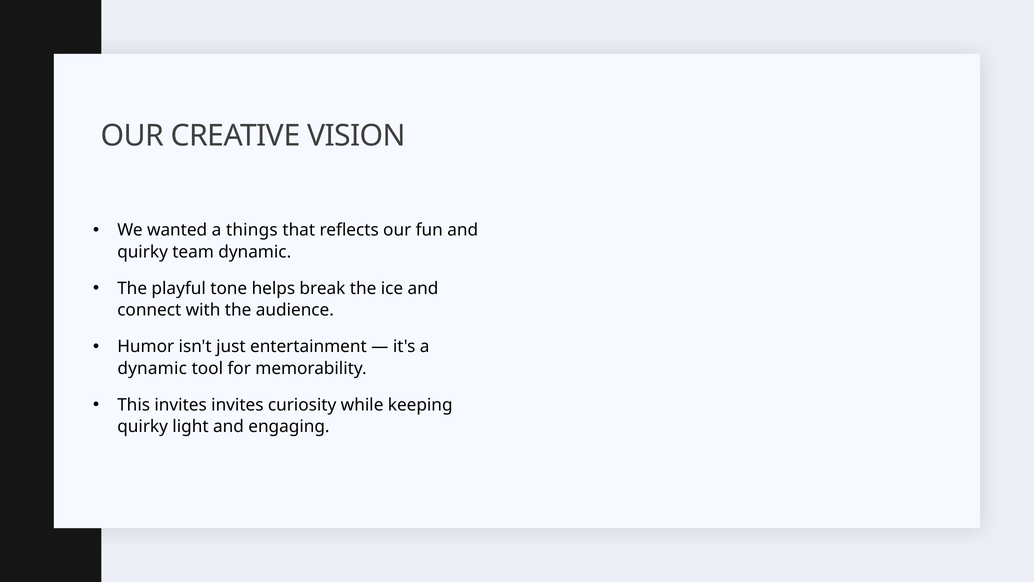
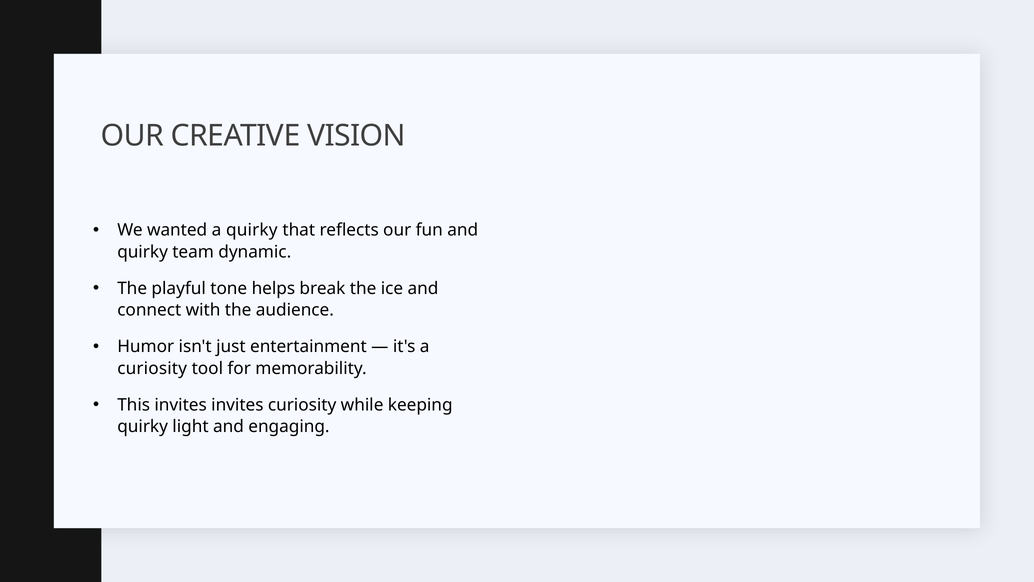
a things: things -> quirky
dynamic at (152, 368): dynamic -> curiosity
